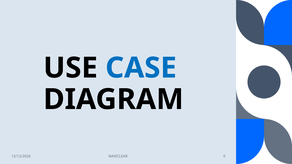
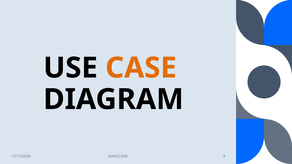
CASE colour: blue -> orange
